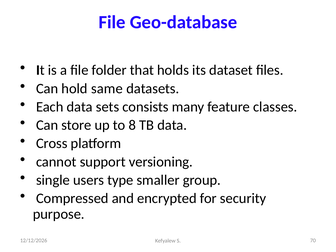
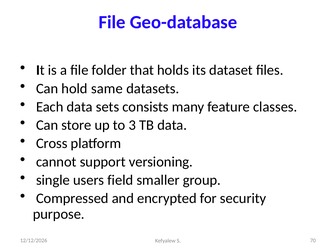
8: 8 -> 3
type: type -> field
